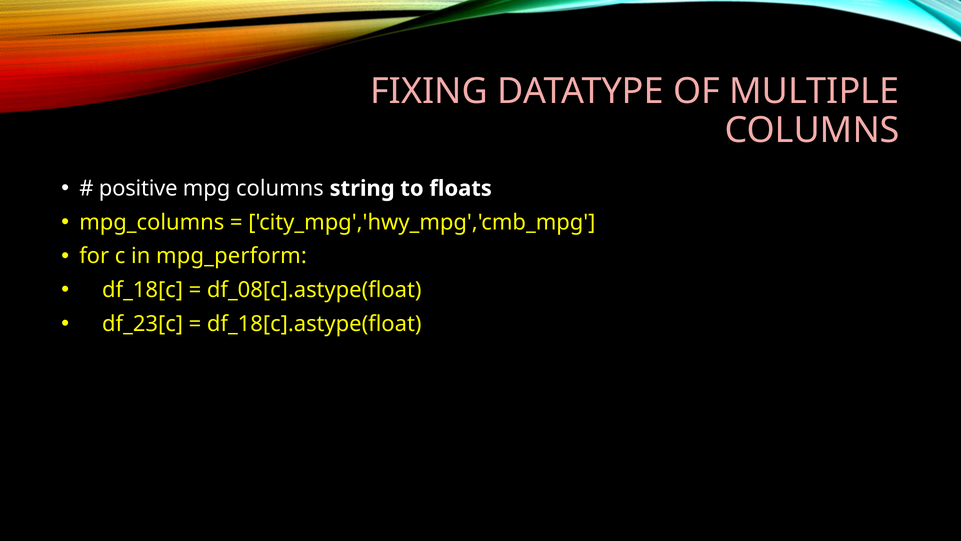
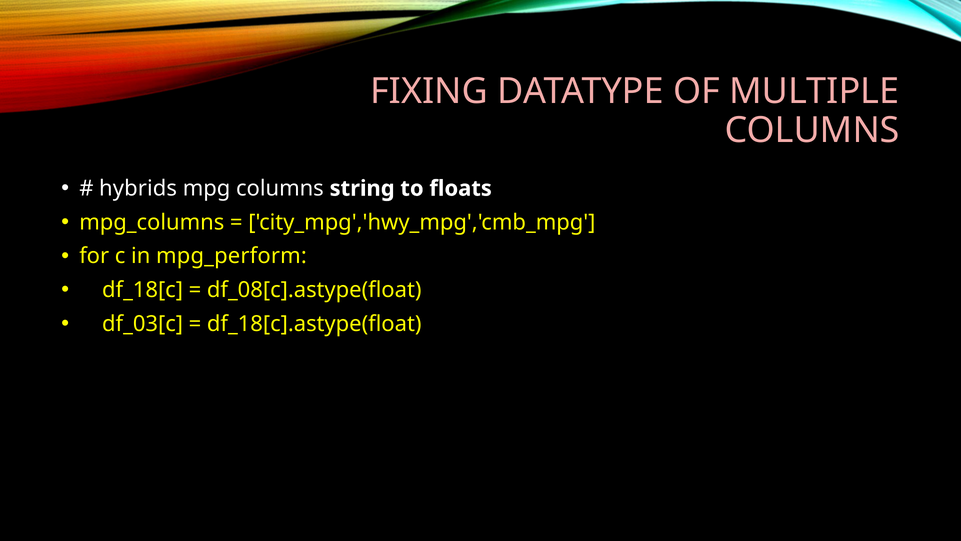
positive: positive -> hybrids
df_23[c: df_23[c -> df_03[c
